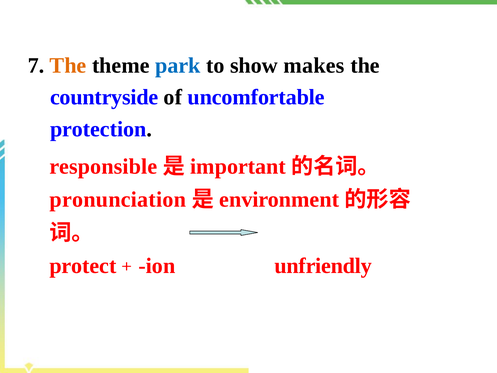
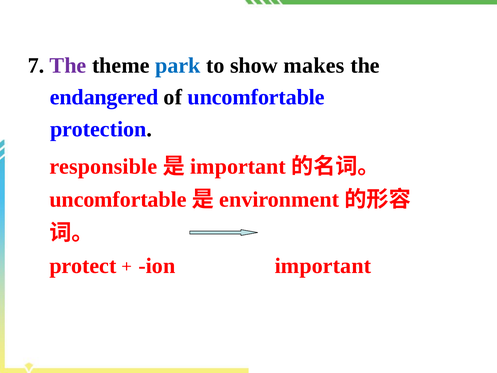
The at (68, 65) colour: orange -> purple
countryside: countryside -> endangered
pronunciation at (118, 200): pronunciation -> uncomfortable
unfriendly at (323, 266): unfriendly -> important
